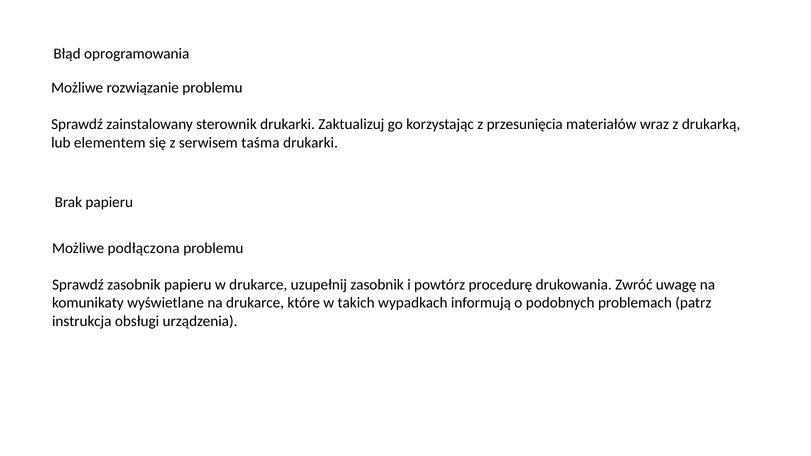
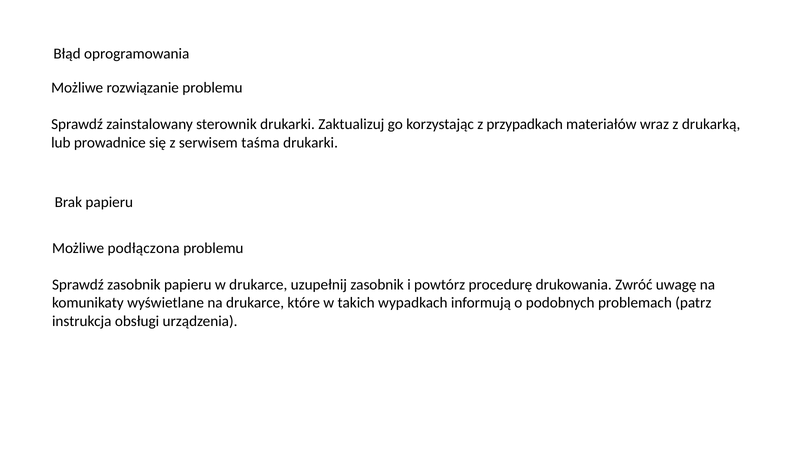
przesunięcia: przesunięcia -> przypadkach
elementem: elementem -> prowadnice
